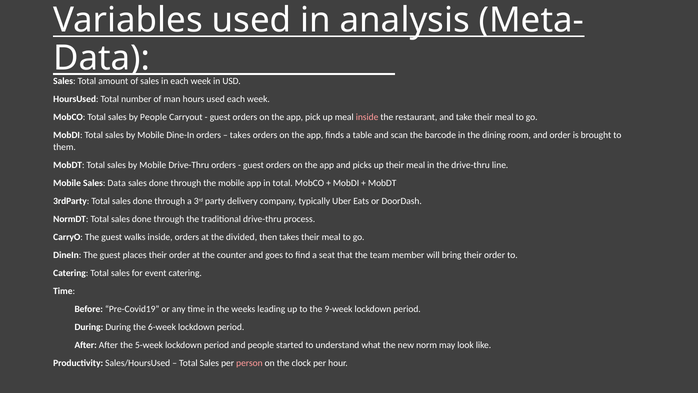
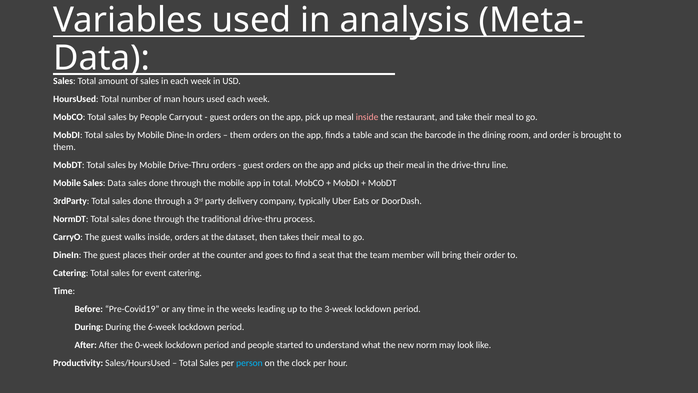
takes at (240, 135): takes -> them
divided: divided -> dataset
9-week: 9-week -> 3-week
5-week: 5-week -> 0-week
person colour: pink -> light blue
